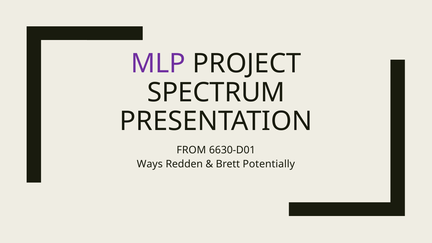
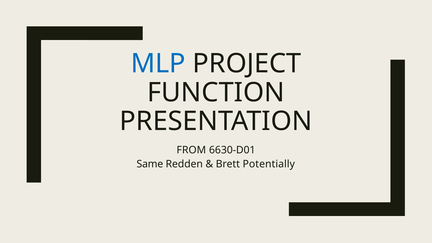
MLP colour: purple -> blue
SPECTRUM: SPECTRUM -> FUNCTION
Ways: Ways -> Same
